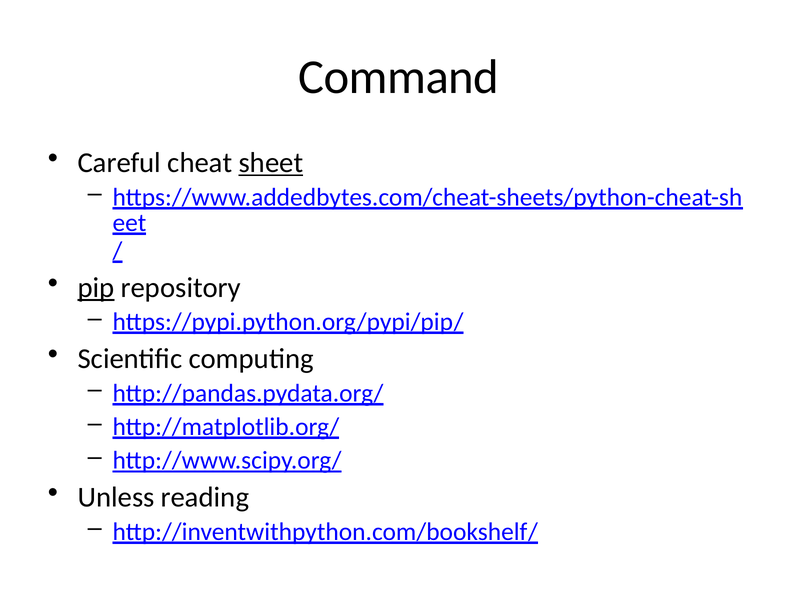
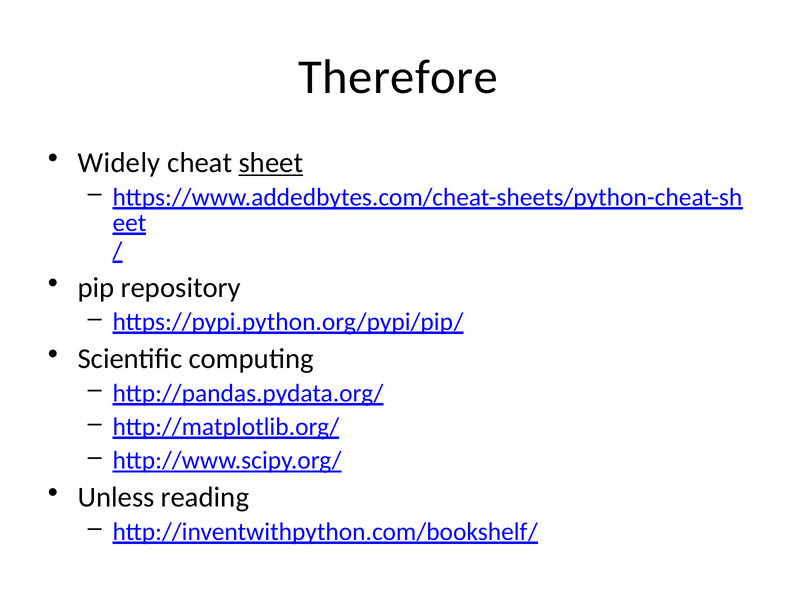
Command: Command -> Therefore
Careful: Careful -> Widely
pip underline: present -> none
